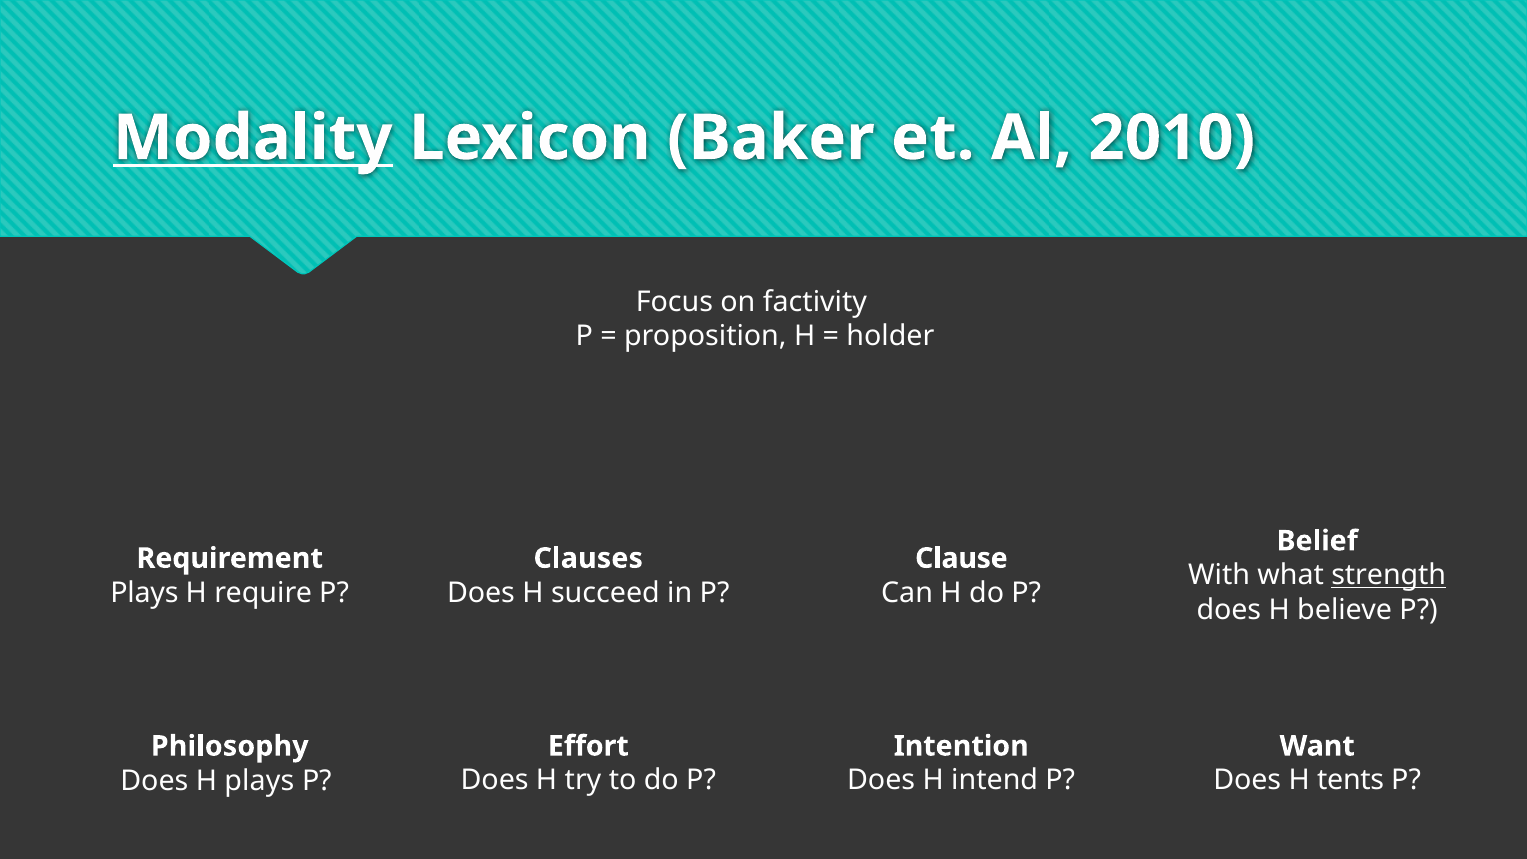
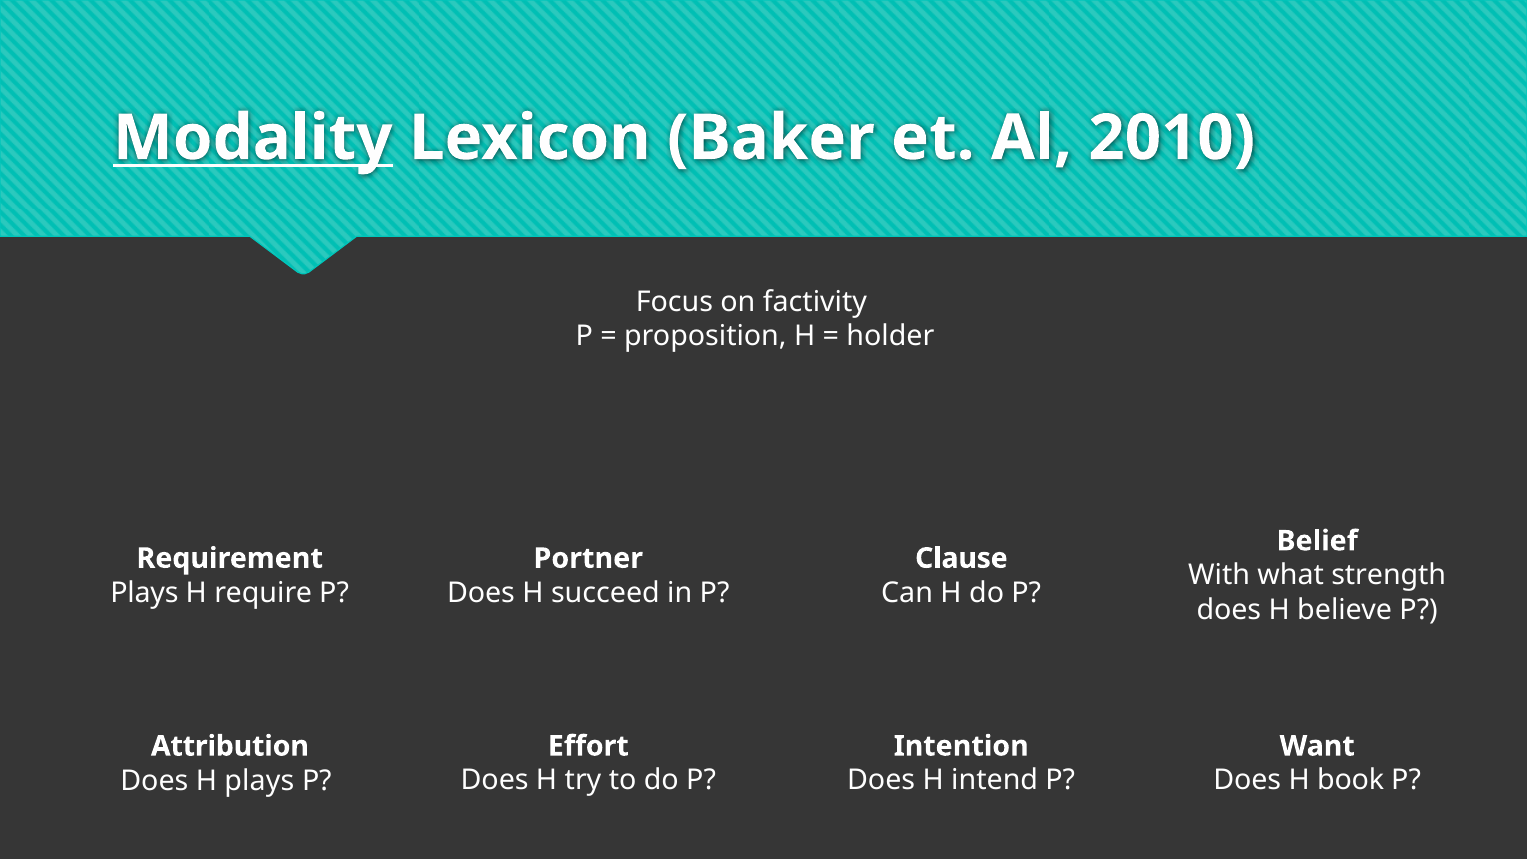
Clauses: Clauses -> Portner
strength underline: present -> none
Philosophy: Philosophy -> Attribution
tents: tents -> book
